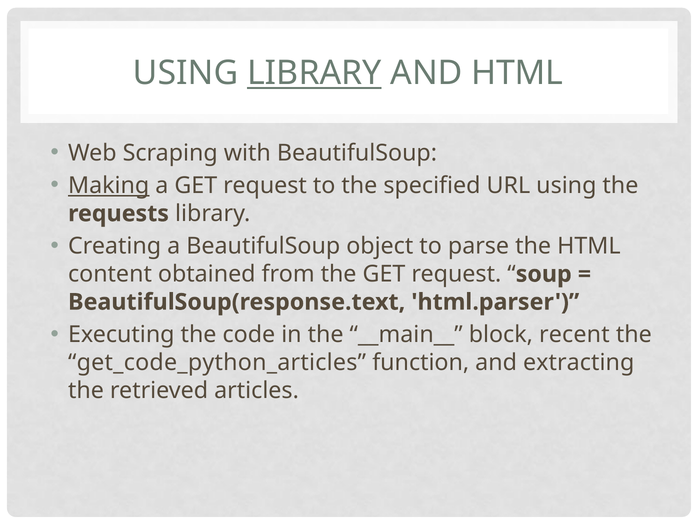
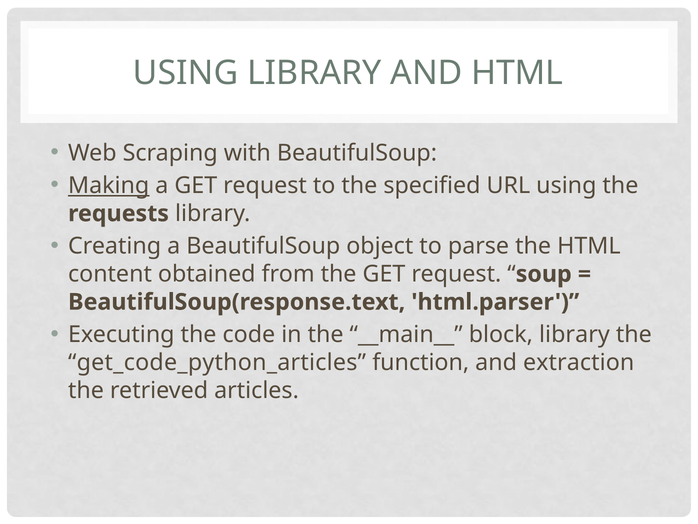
LIBRARY at (314, 73) underline: present -> none
block recent: recent -> library
extracting: extracting -> extraction
